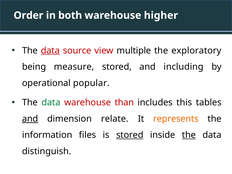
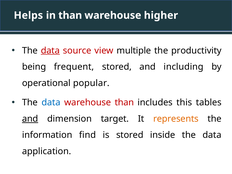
Order: Order -> Helps
in both: both -> than
exploratory: exploratory -> productivity
measure: measure -> frequent
data at (51, 103) colour: green -> blue
relate: relate -> target
files: files -> find
stored at (130, 135) underline: present -> none
the at (189, 135) underline: present -> none
distinguish: distinguish -> application
